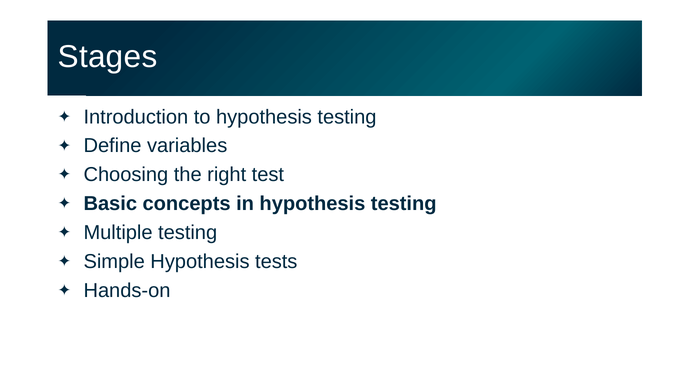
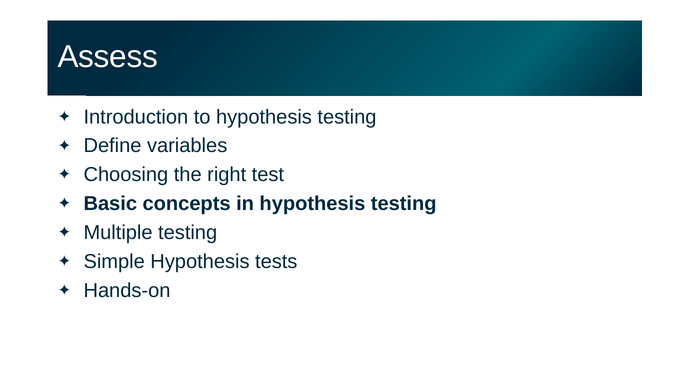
Stages: Stages -> Assess
